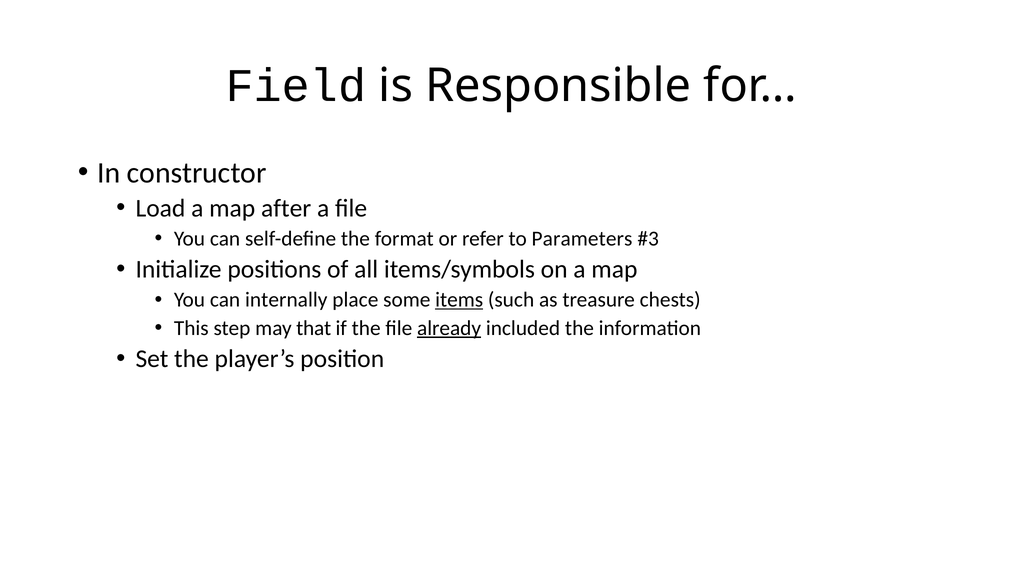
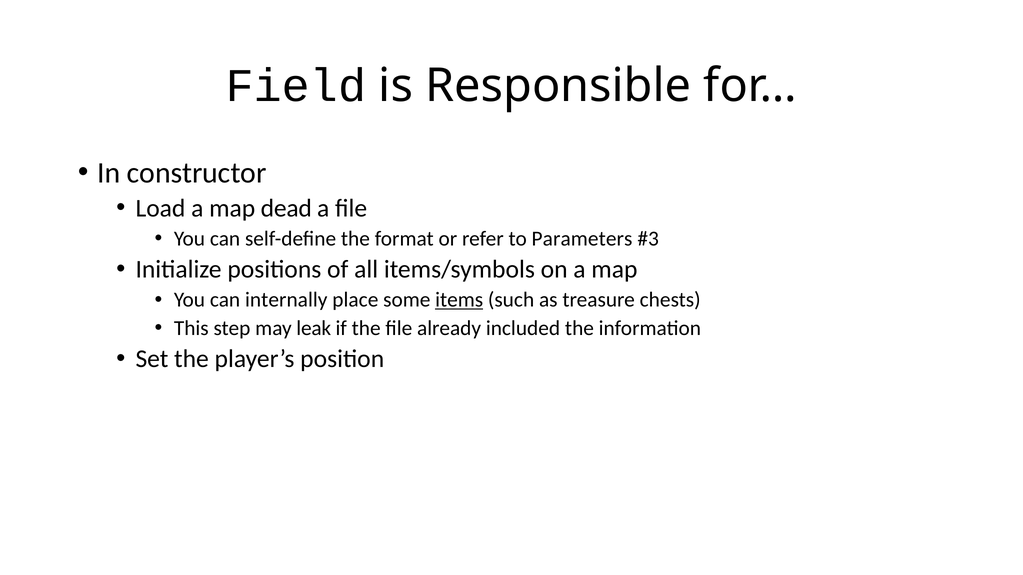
after: after -> dead
that: that -> leak
already underline: present -> none
